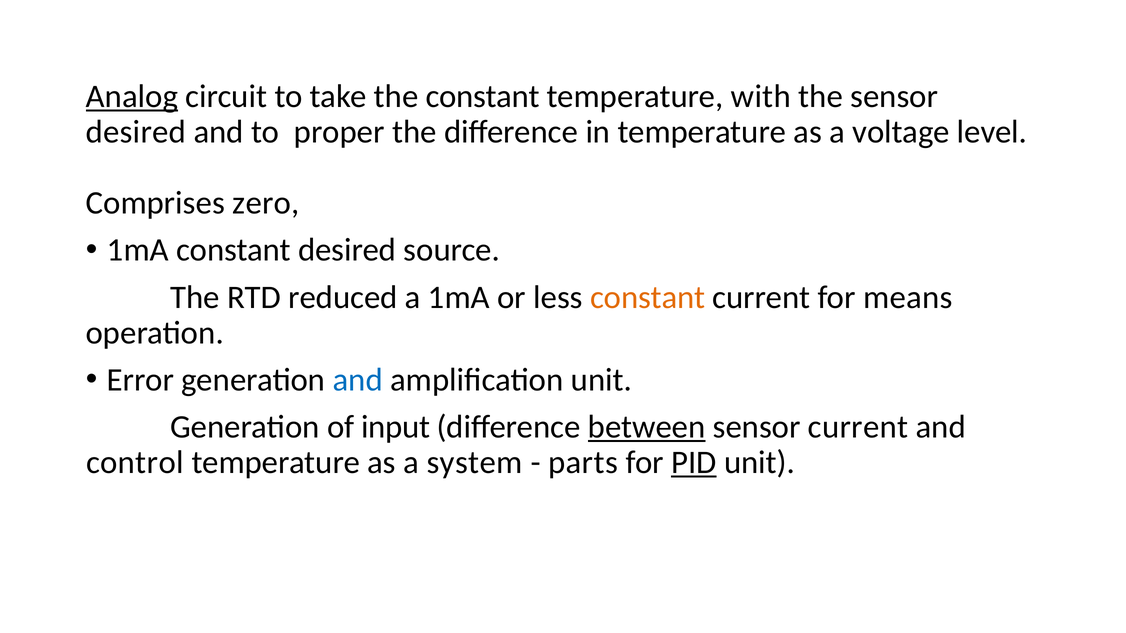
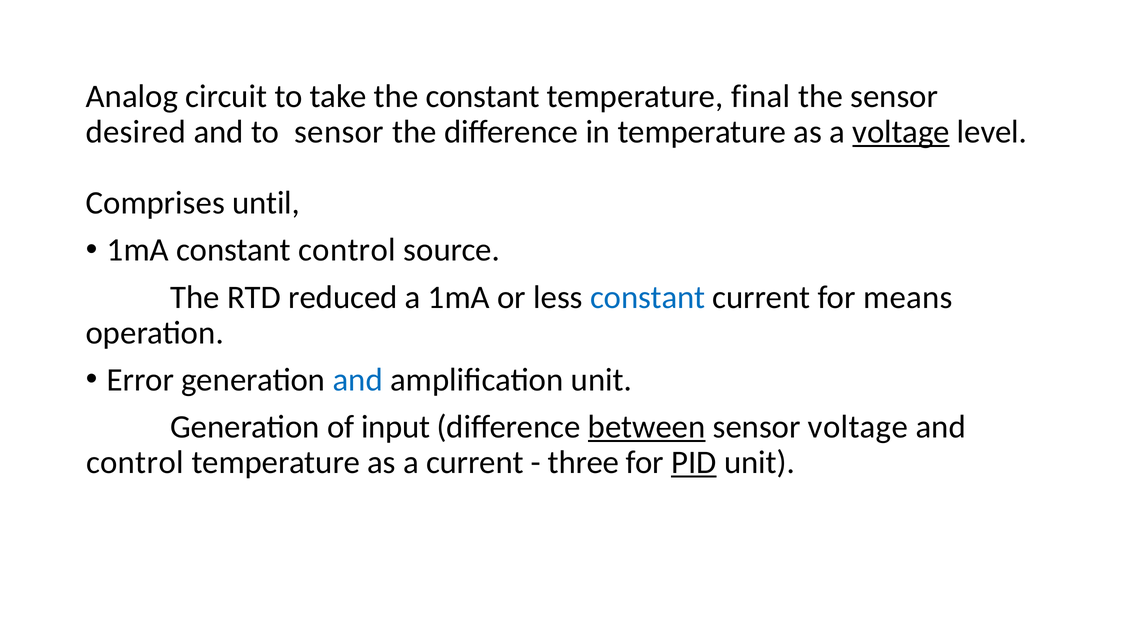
Analog underline: present -> none
with: with -> final
to proper: proper -> sensor
voltage at (901, 132) underline: none -> present
zero: zero -> until
constant desired: desired -> control
constant at (648, 297) colour: orange -> blue
sensor current: current -> voltage
a system: system -> current
parts: parts -> three
